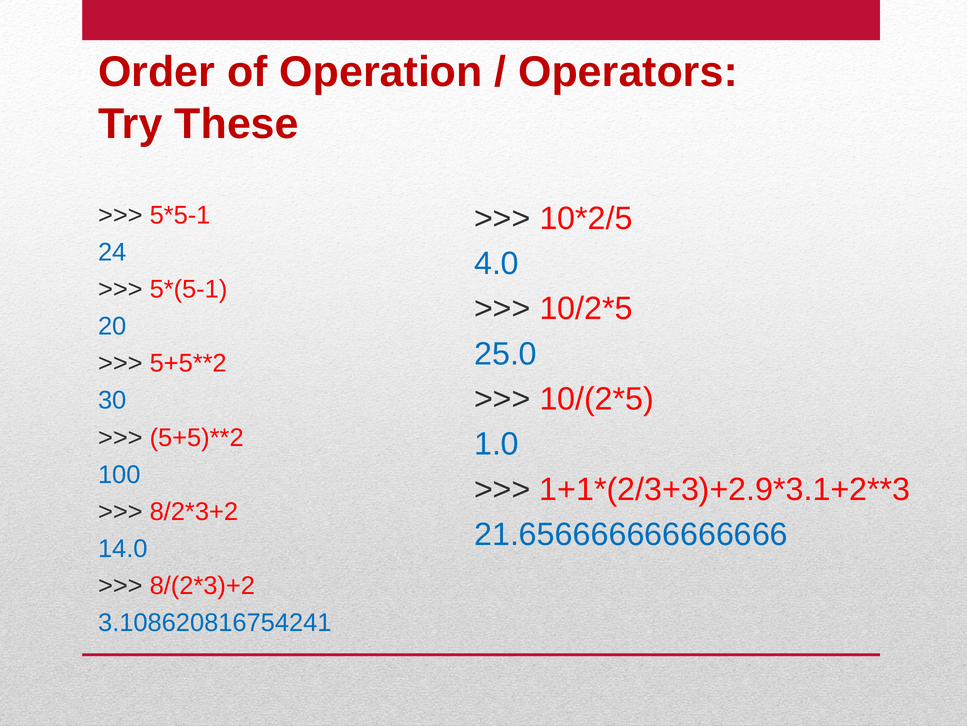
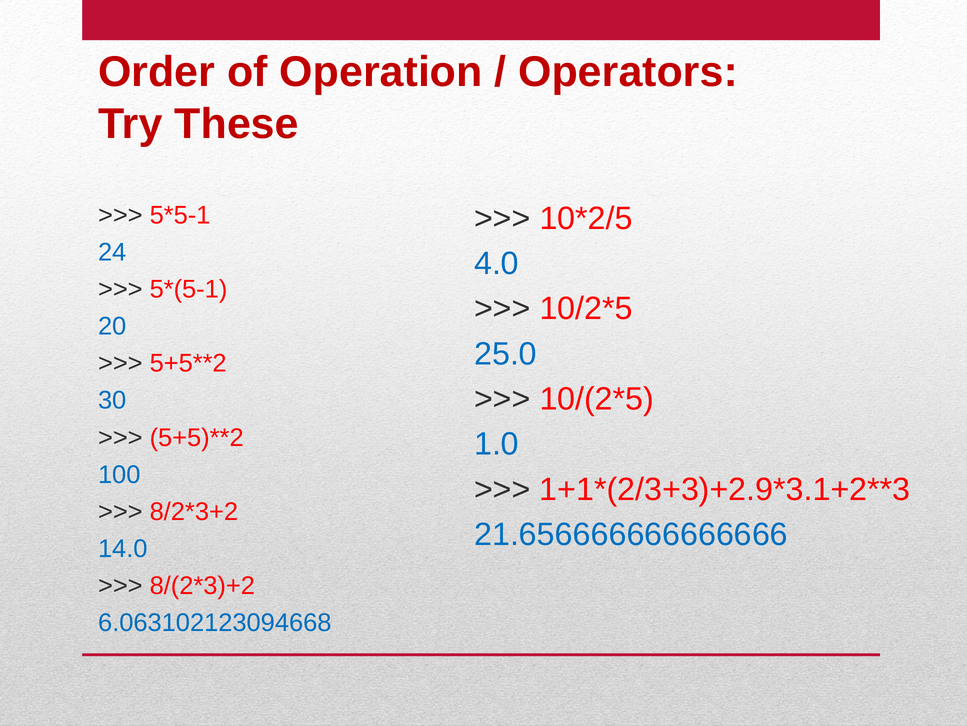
3.108620816754241: 3.108620816754241 -> 6.063102123094668
